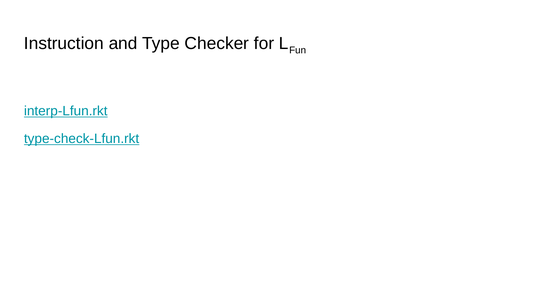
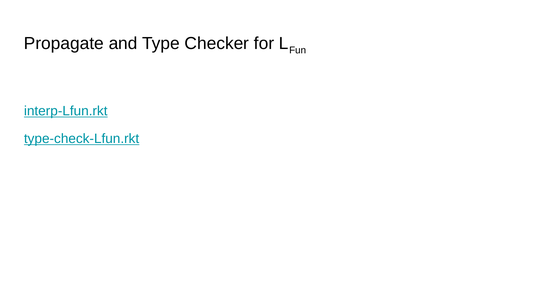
Instruction: Instruction -> Propagate
